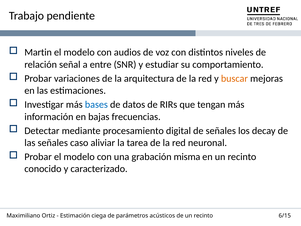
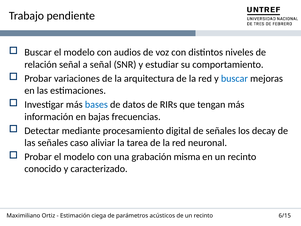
Martin at (38, 52): Martin -> Buscar
a entre: entre -> señal
buscar at (234, 78) colour: orange -> blue
